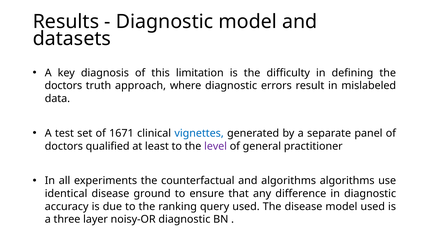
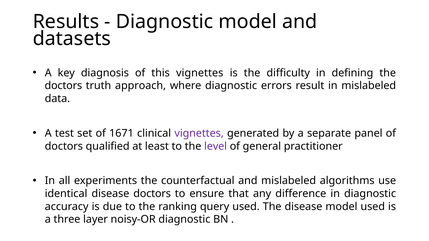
this limitation: limitation -> vignettes
vignettes at (199, 133) colour: blue -> purple
and algorithms: algorithms -> mislabeled
disease ground: ground -> doctors
